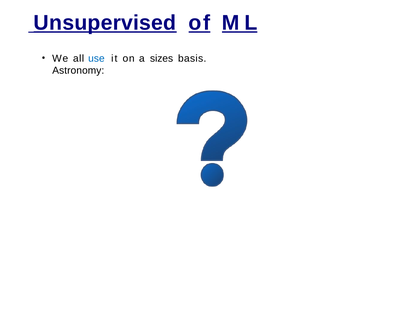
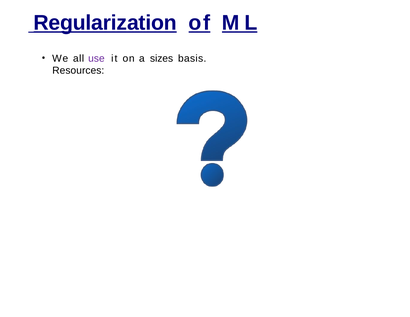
Unsupervised: Unsupervised -> Regularization
use colour: blue -> purple
Astronomy: Astronomy -> Resources
